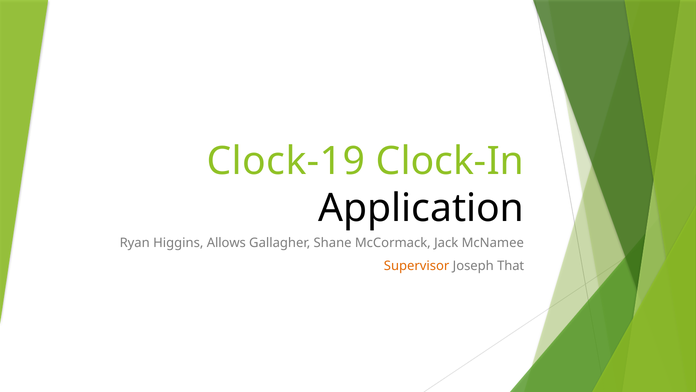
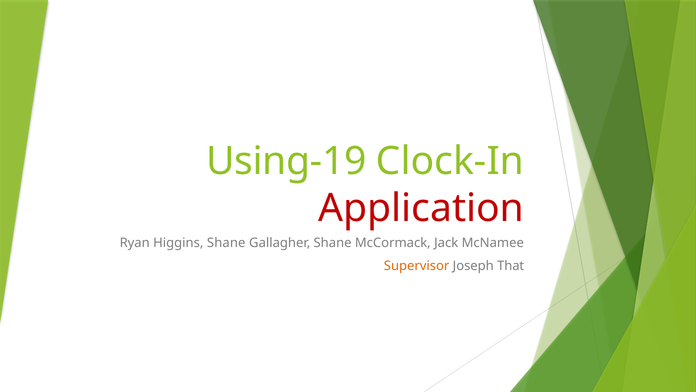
Clock-19: Clock-19 -> Using-19
Application colour: black -> red
Higgins Allows: Allows -> Shane
